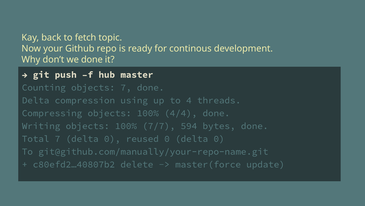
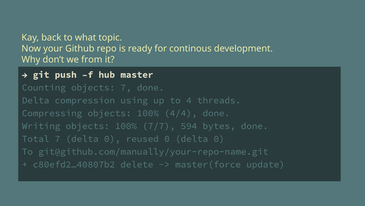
fetch: fetch -> what
we done: done -> from
